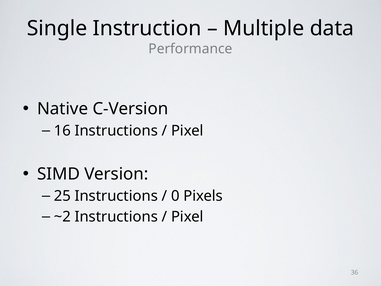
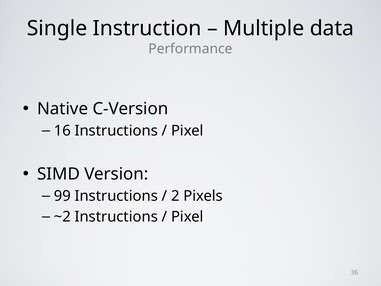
25: 25 -> 99
0: 0 -> 2
